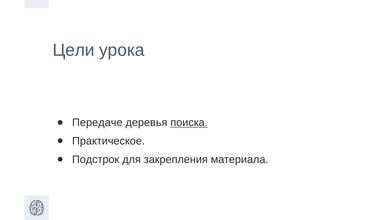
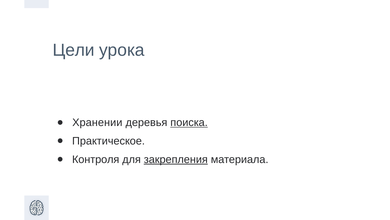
Передаче: Передаче -> Хранении
Подстрок: Подстрок -> Контроля
закрепления underline: none -> present
